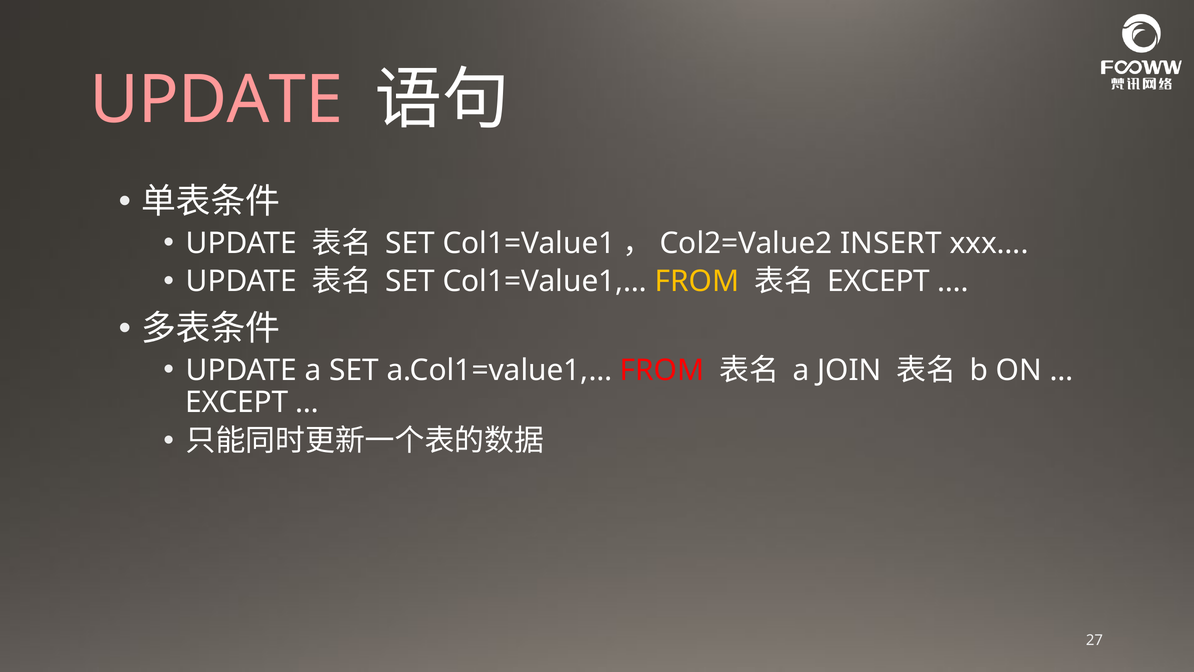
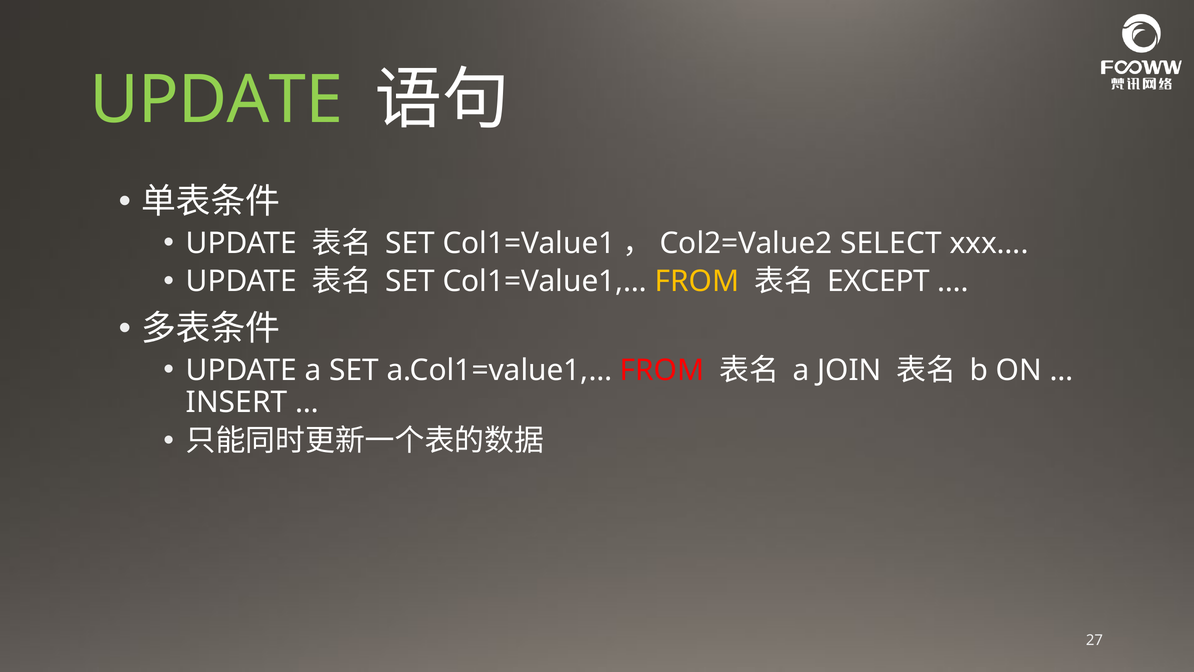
UPDATE at (216, 100) colour: pink -> light green
INSERT: INSERT -> SELECT
EXCEPT at (237, 402): EXCEPT -> INSERT
